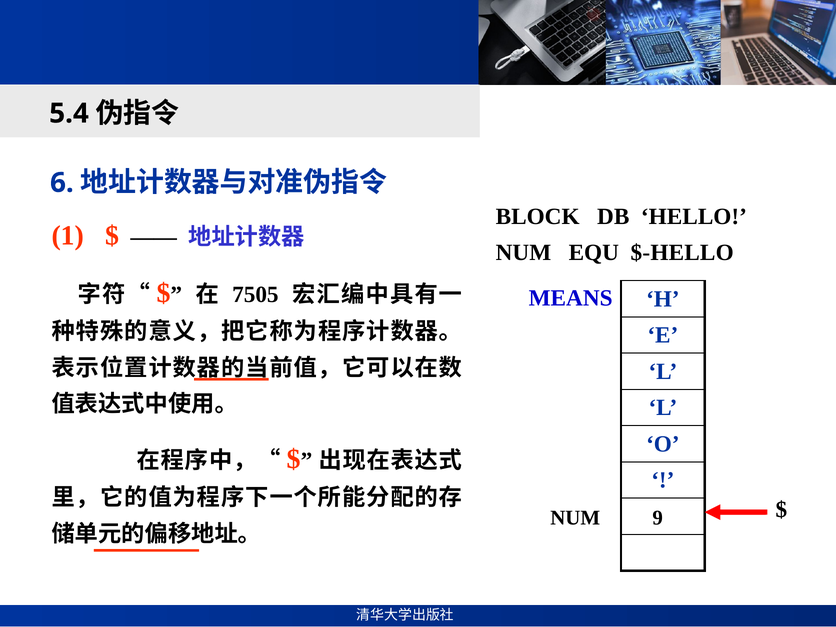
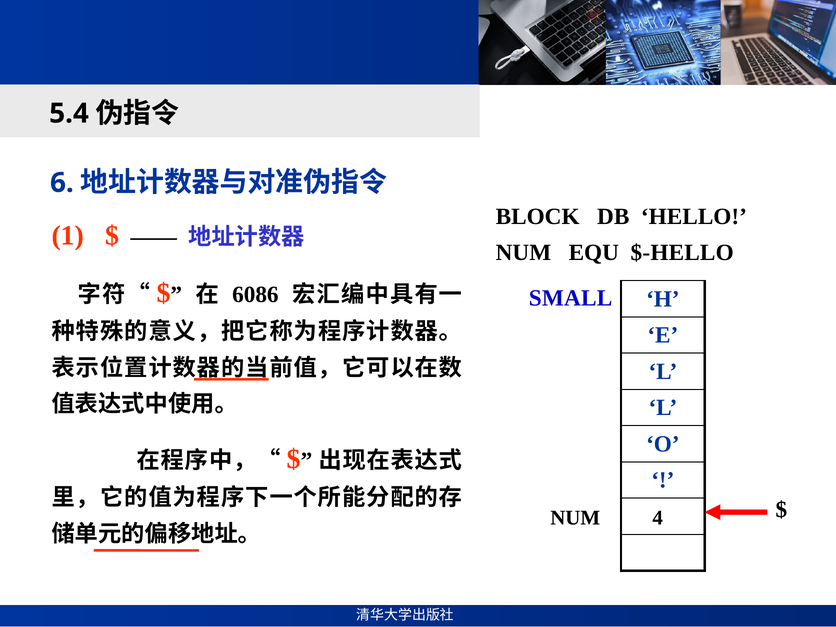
7505: 7505 -> 6086
MEANS: MEANS -> SMALL
9: 9 -> 4
